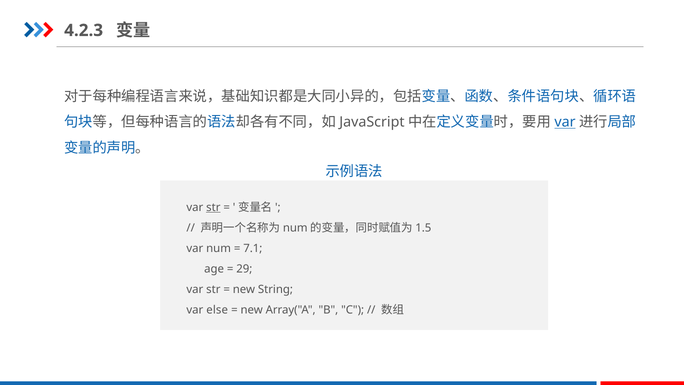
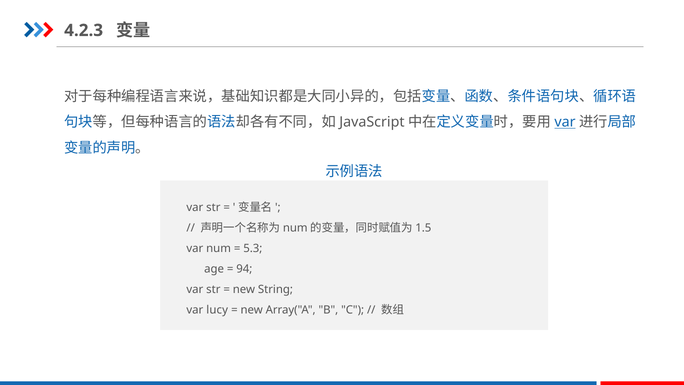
str at (213, 207) underline: present -> none
7.1: 7.1 -> 5.3
29: 29 -> 94
else: else -> lucy
